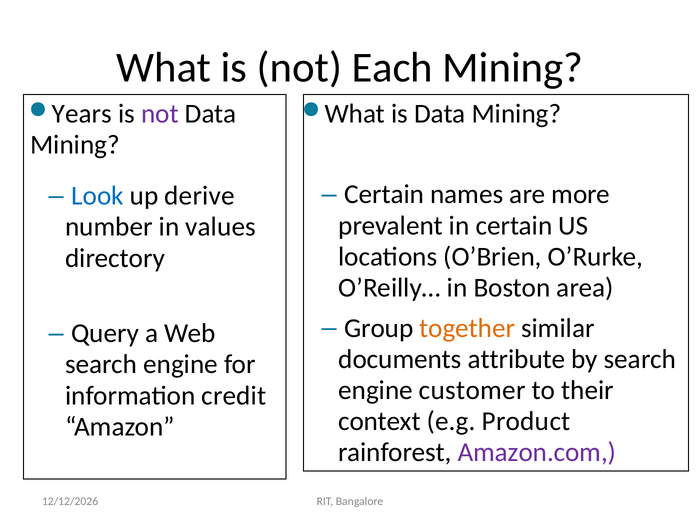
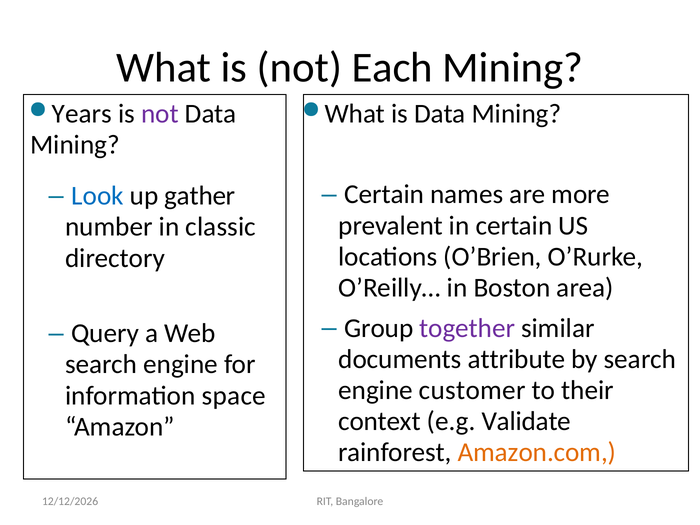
derive: derive -> gather
values: values -> classic
together colour: orange -> purple
credit: credit -> space
Product: Product -> Validate
Amazon.com colour: purple -> orange
